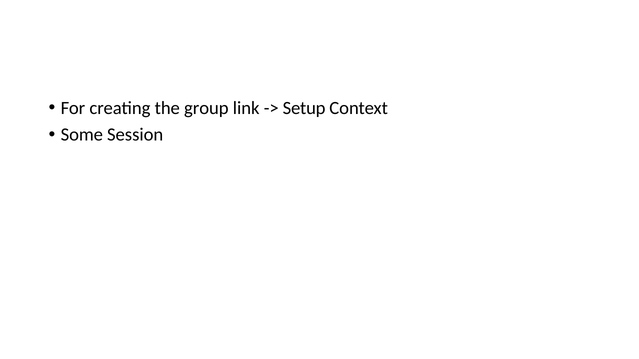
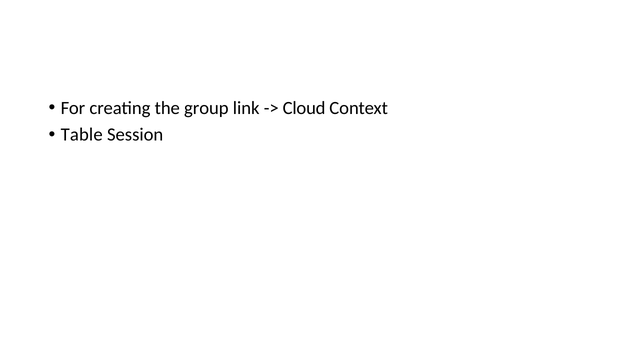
Setup: Setup -> Cloud
Some: Some -> Table
